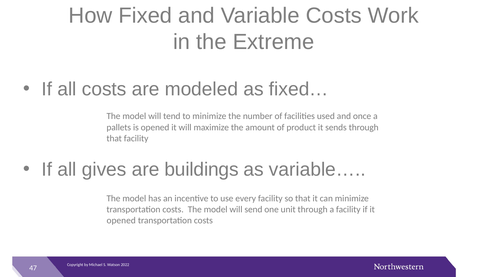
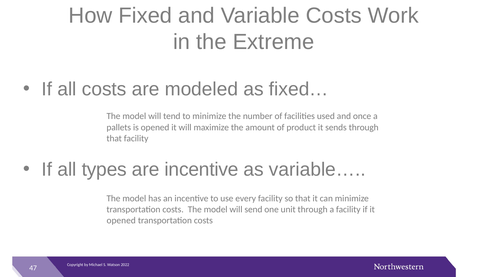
gives: gives -> types
are buildings: buildings -> incentive
